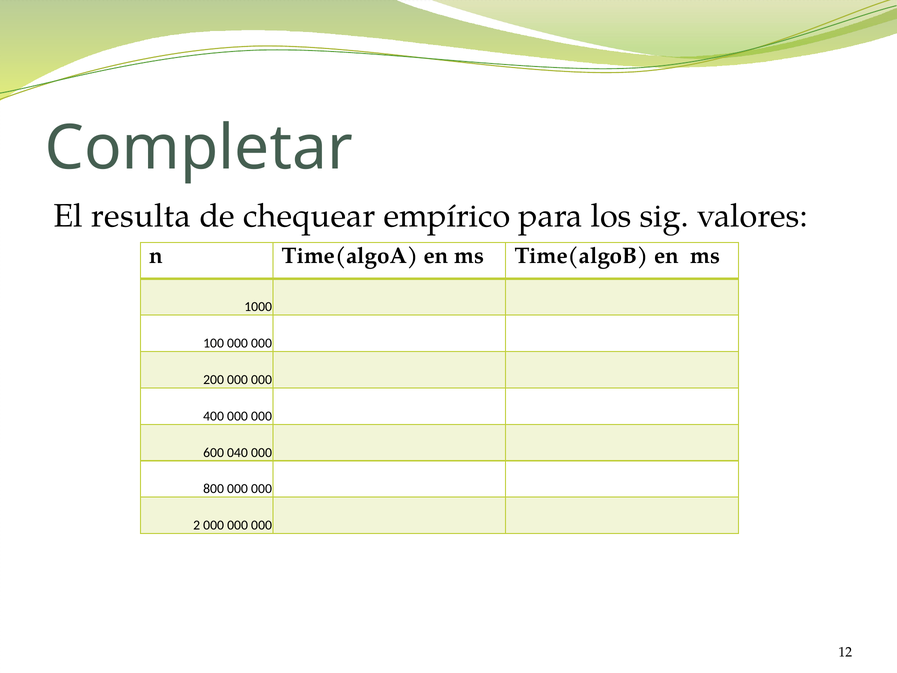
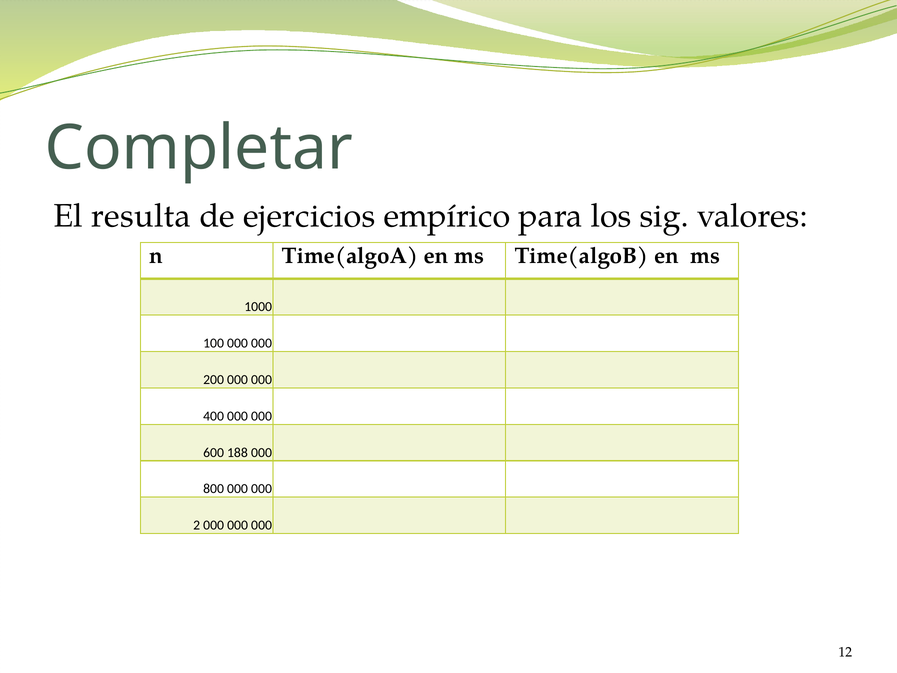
chequear: chequear -> ejercicios
040: 040 -> 188
